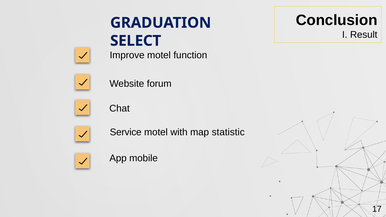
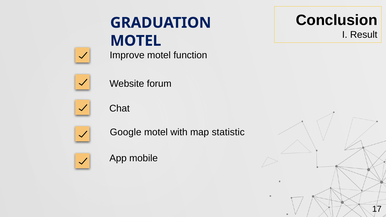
SELECT at (136, 41): SELECT -> MOTEL
Service: Service -> Google
